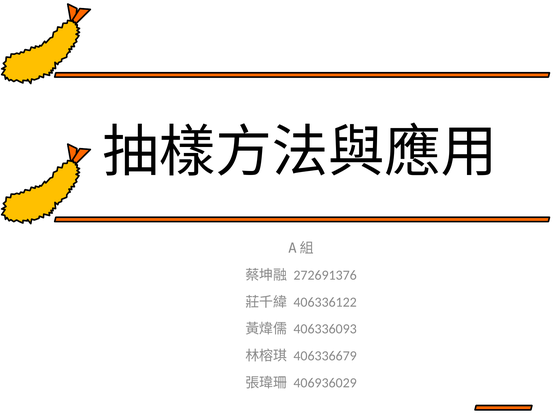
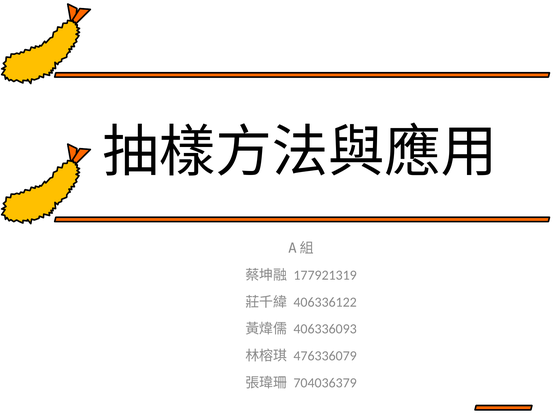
272691376: 272691376 -> 177921319
406336679: 406336679 -> 476336079
406936029: 406936029 -> 704036379
